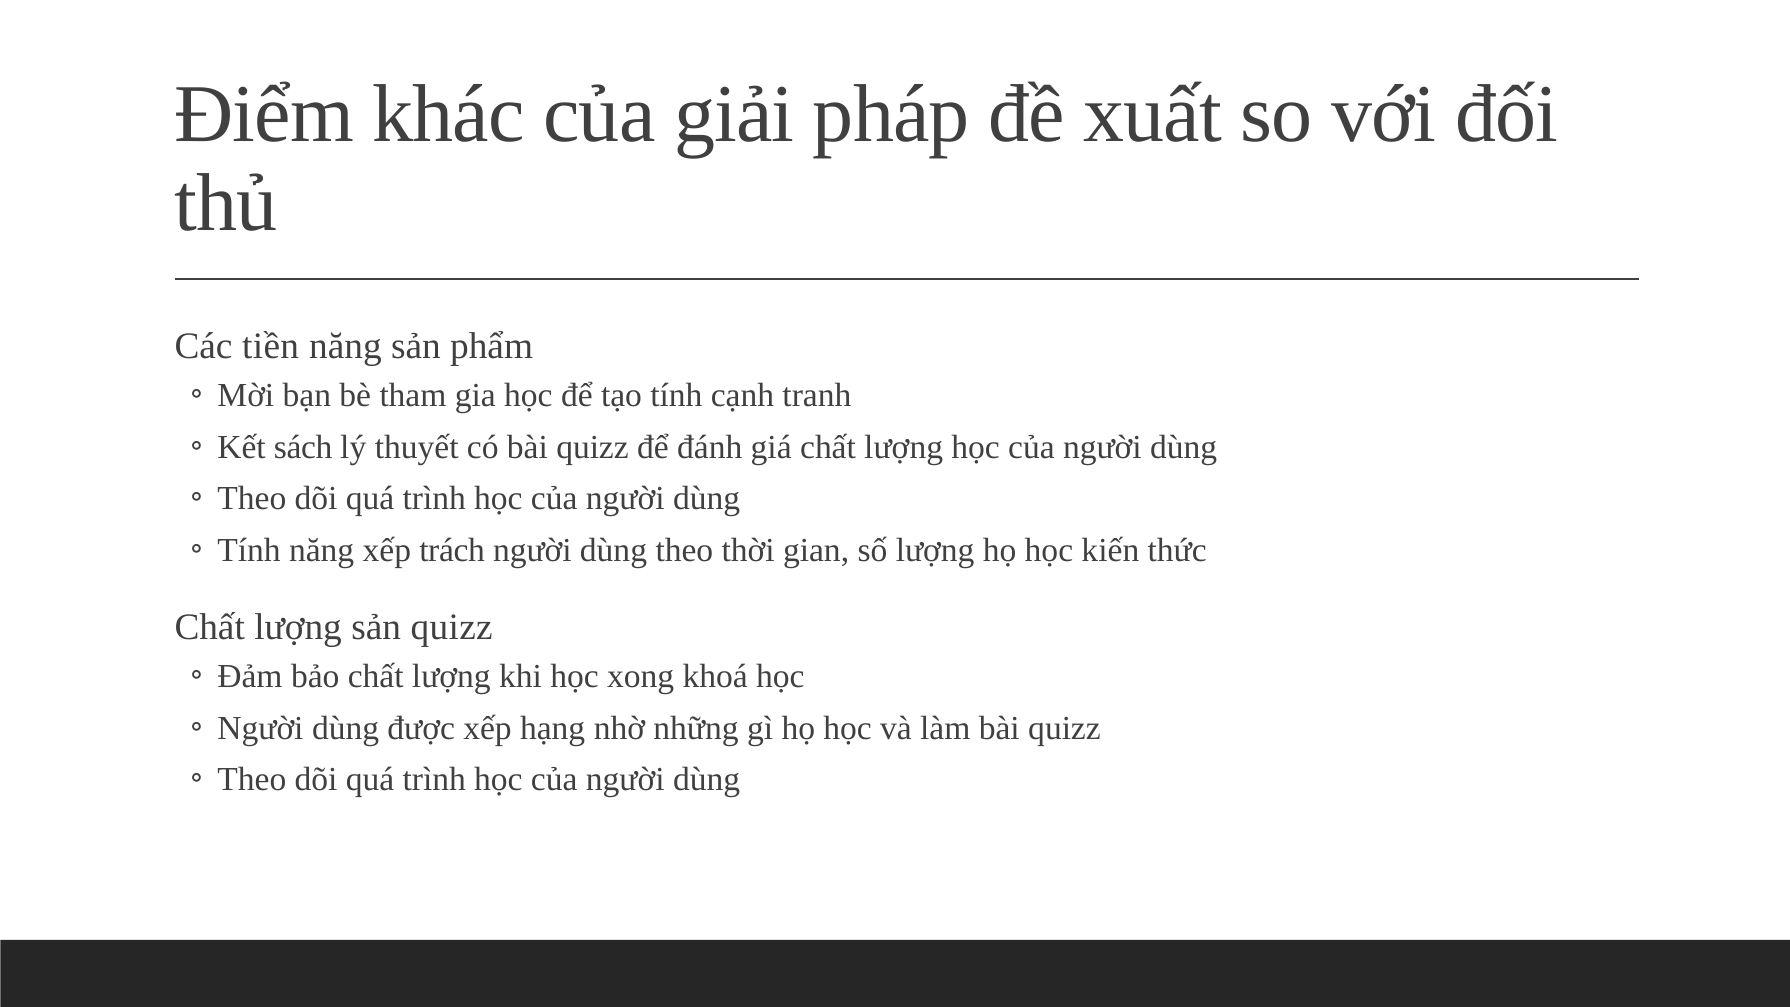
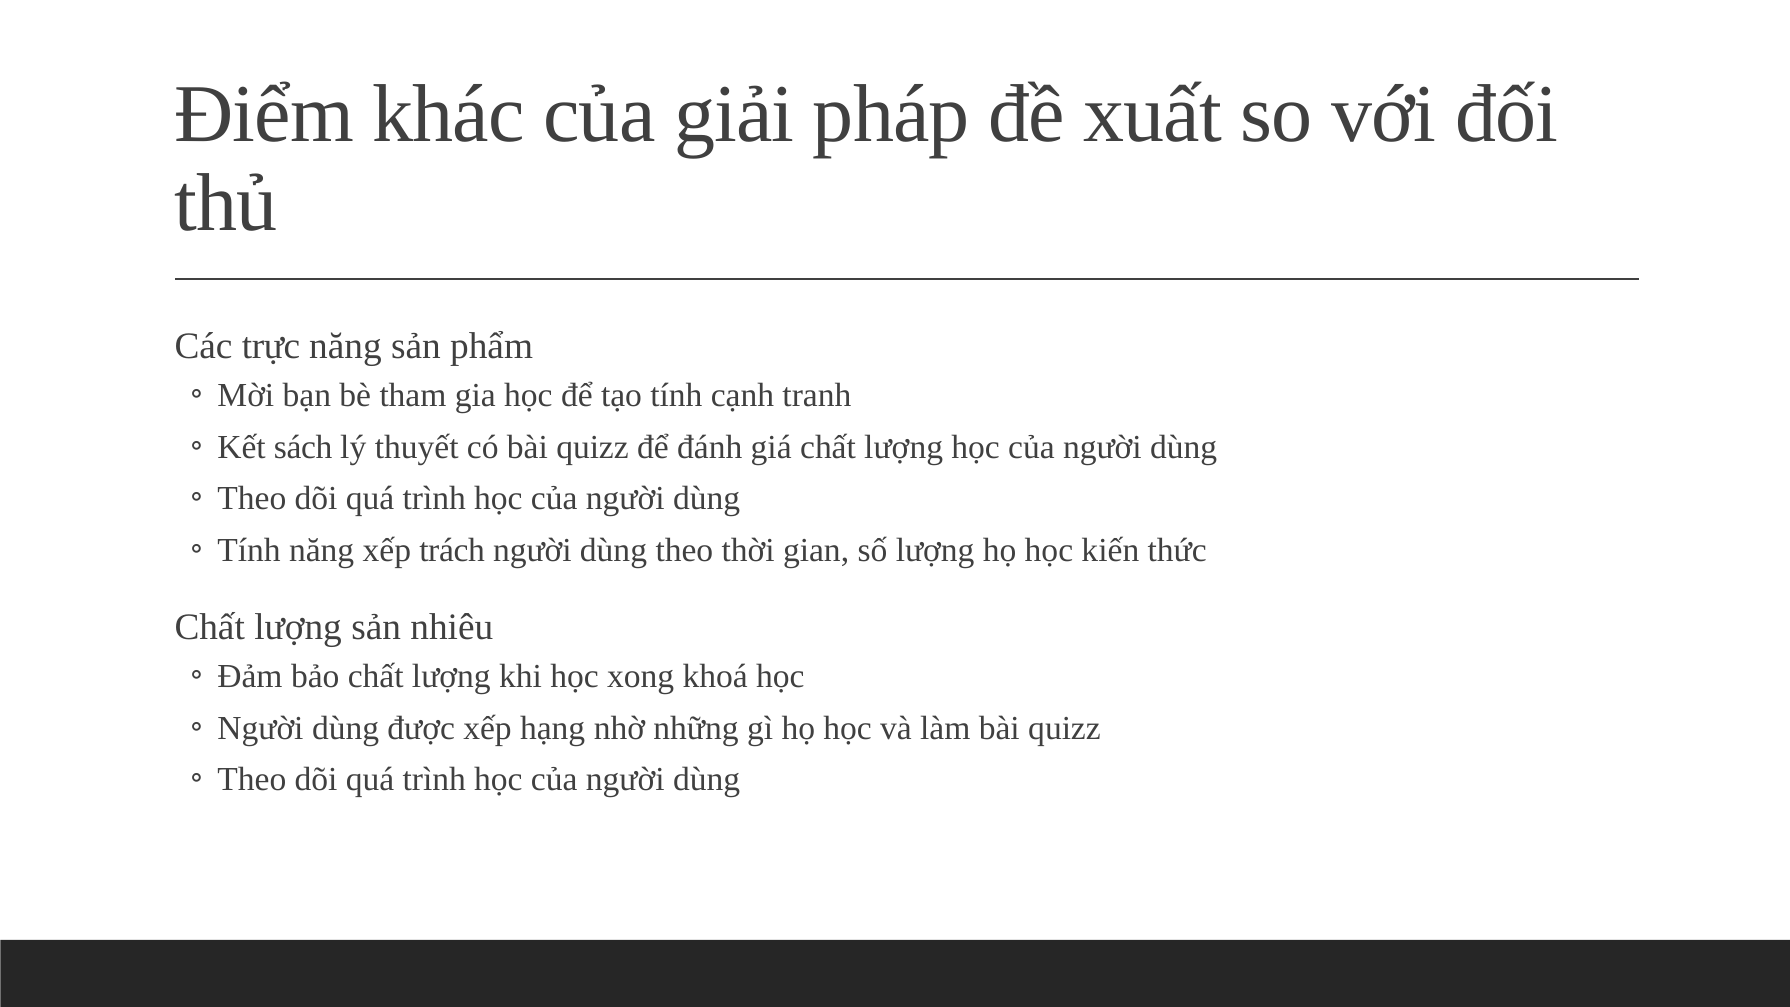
tiền: tiền -> trực
sản quizz: quizz -> nhiêu
